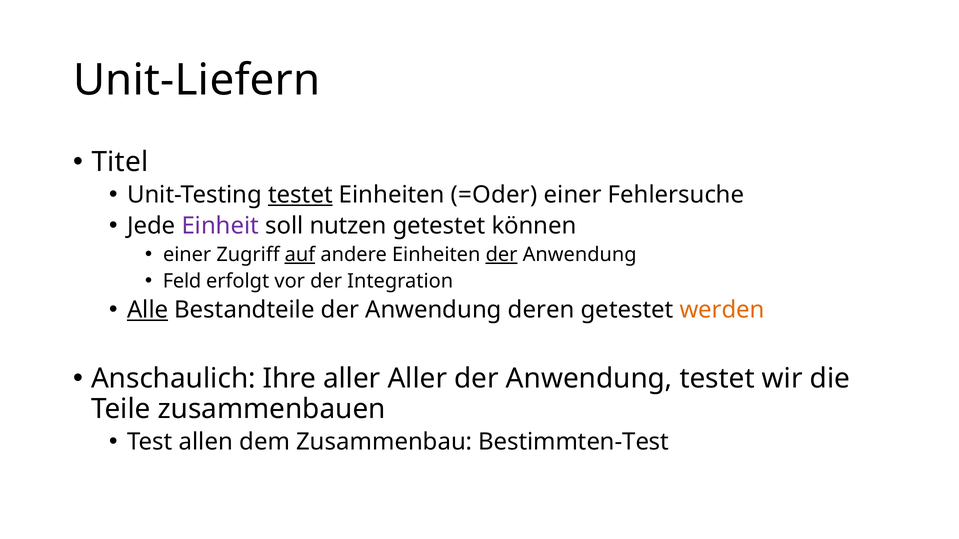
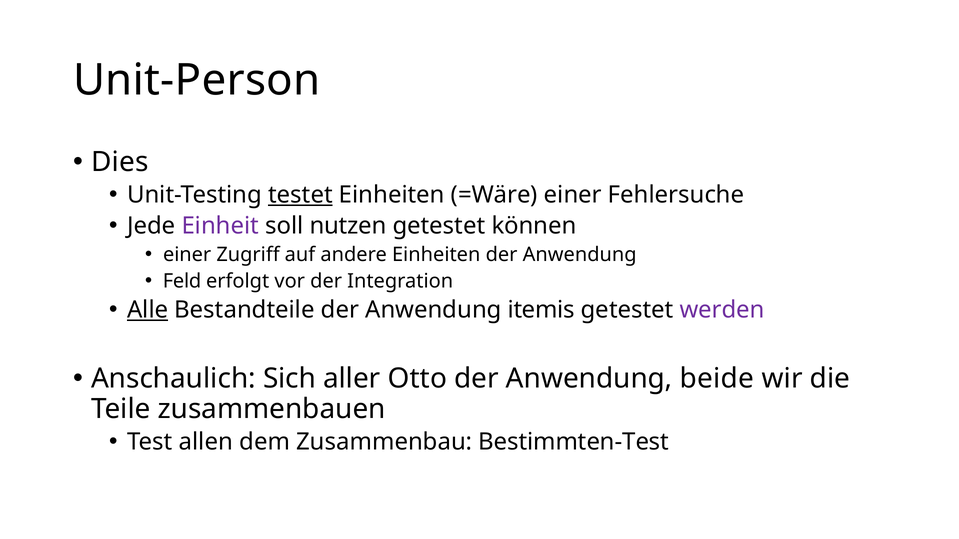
Unit-Liefern: Unit-Liefern -> Unit-Person
Titel: Titel -> Dies
=Oder: =Oder -> =Wäre
auf underline: present -> none
der at (502, 255) underline: present -> none
deren: deren -> itemis
werden colour: orange -> purple
Ihre: Ihre -> Sich
aller Aller: Aller -> Otto
Anwendung testet: testet -> beide
